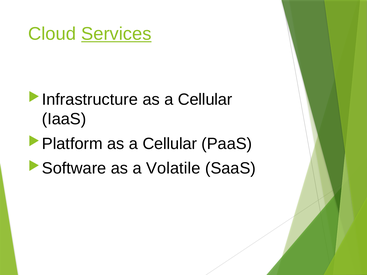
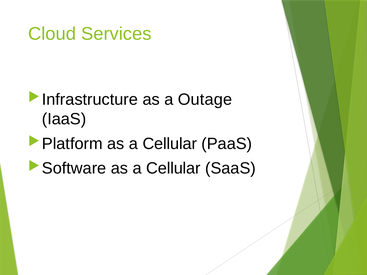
Services underline: present -> none
Cellular at (205, 100): Cellular -> Outage
Volatile at (173, 168): Volatile -> Cellular
